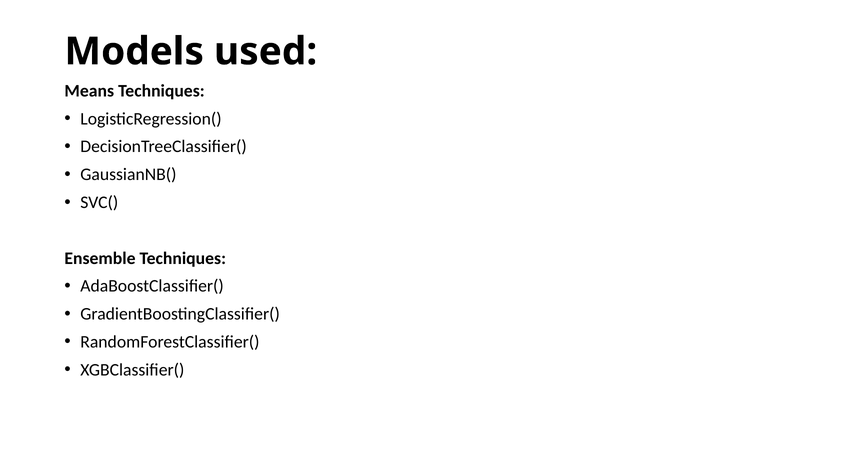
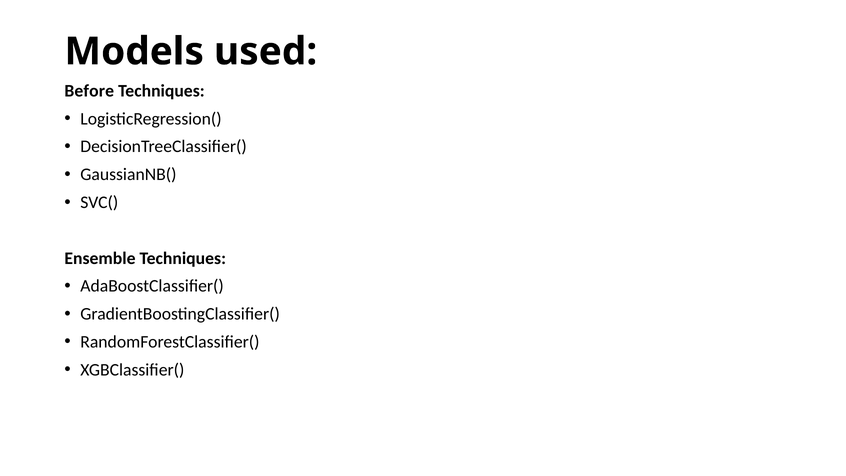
Means: Means -> Before
